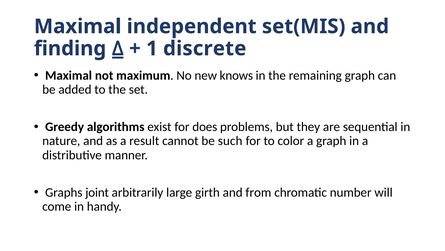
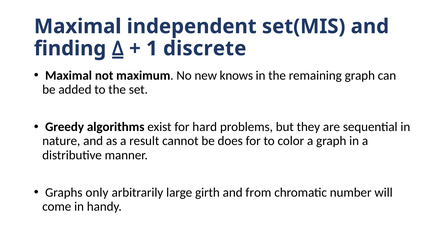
does: does -> hard
such: such -> does
joint: joint -> only
